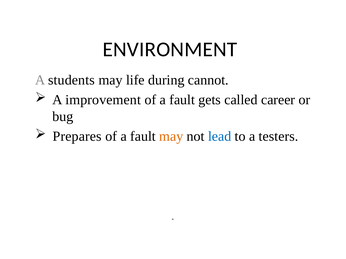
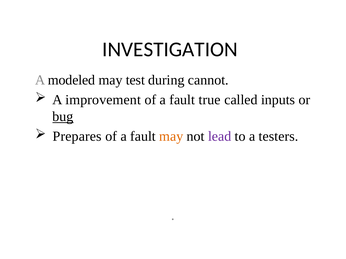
ENVIRONMENT: ENVIRONMENT -> INVESTIGATION
students: students -> modeled
life: life -> test
gets: gets -> true
career: career -> inputs
bug underline: none -> present
lead colour: blue -> purple
